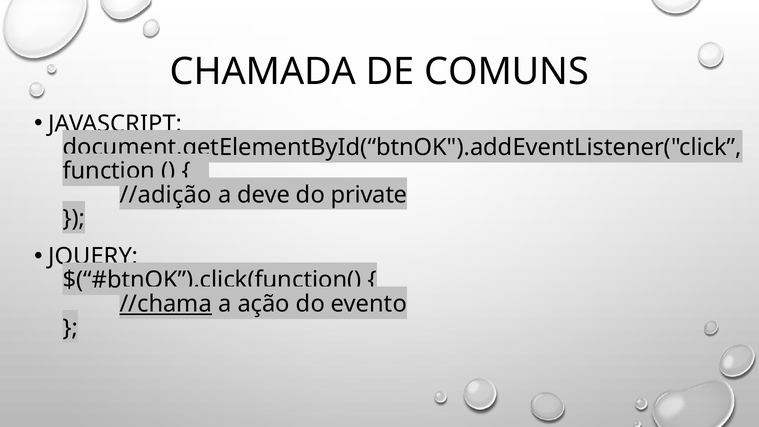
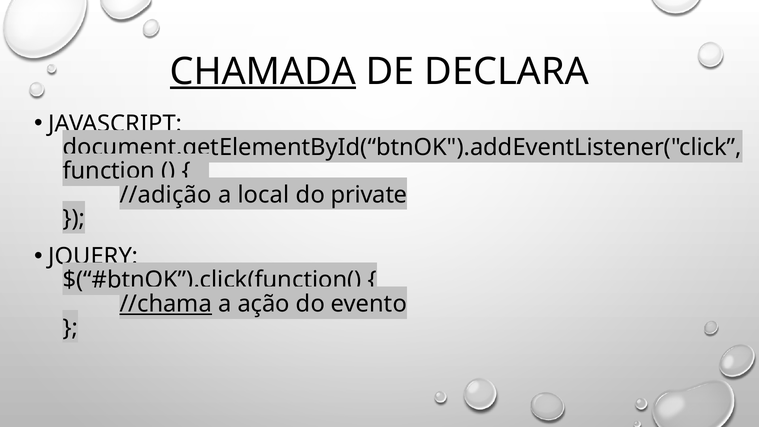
CHAMADA underline: none -> present
COMUNS: COMUNS -> DECLARA
deve: deve -> local
